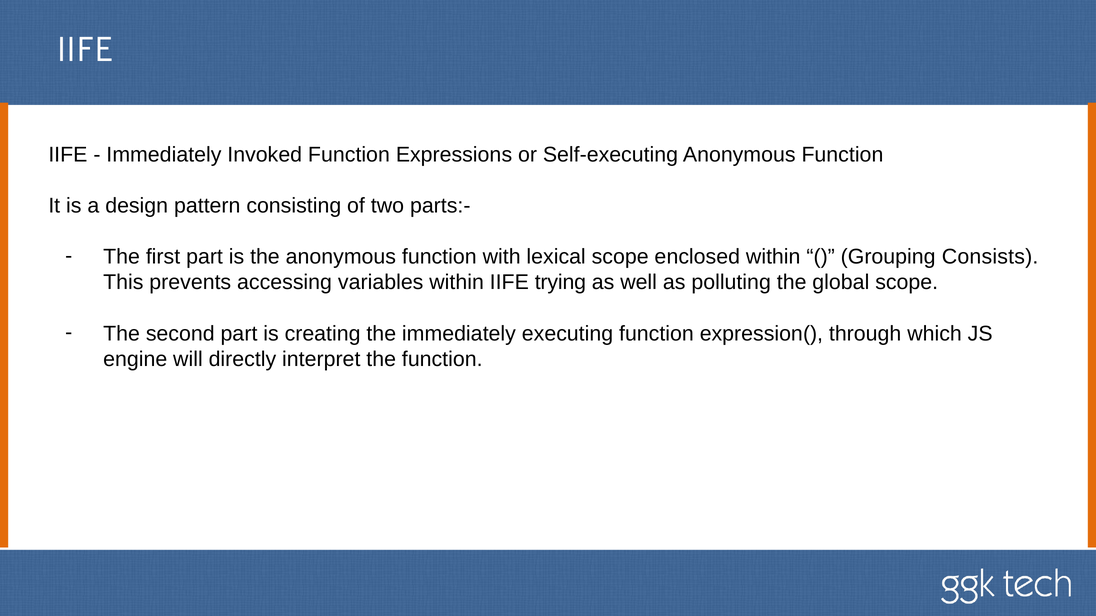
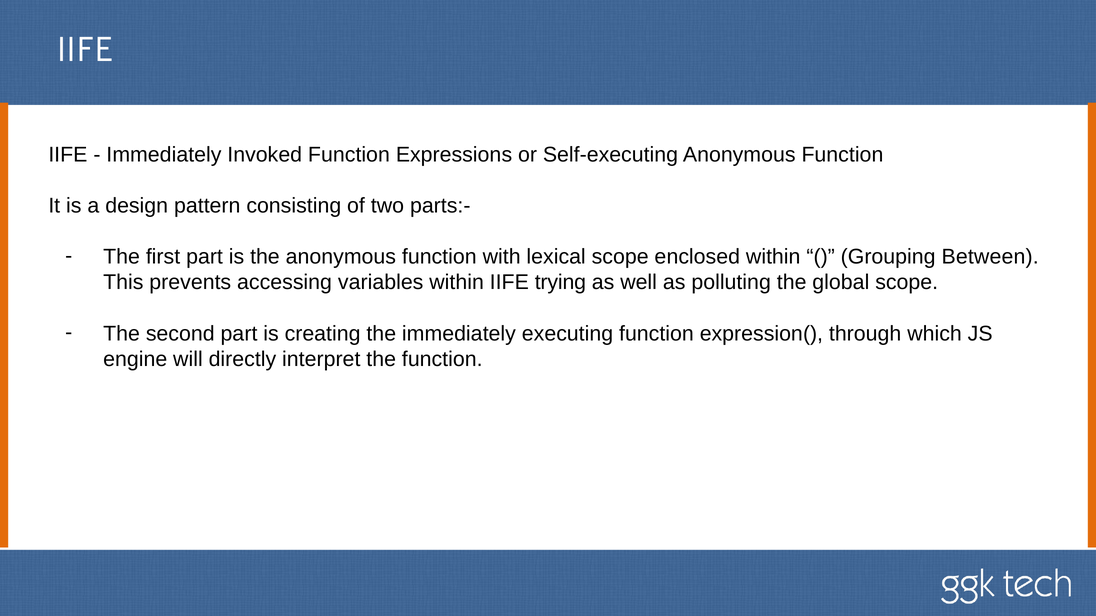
Consists: Consists -> Between
